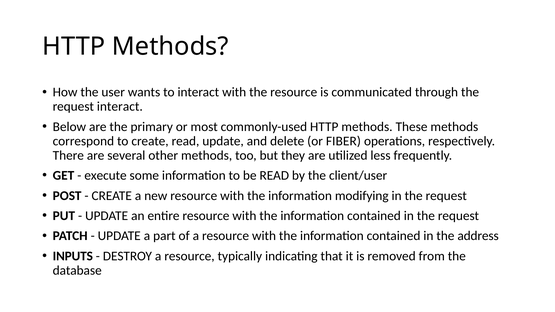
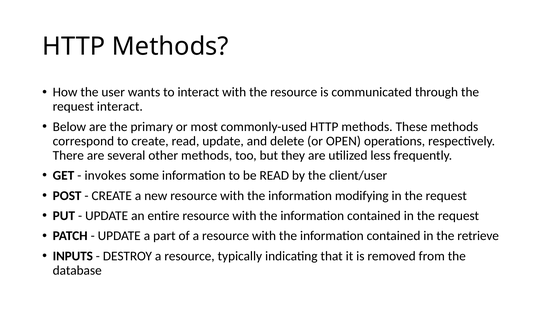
FIBER: FIBER -> OPEN
execute: execute -> invokes
address: address -> retrieve
